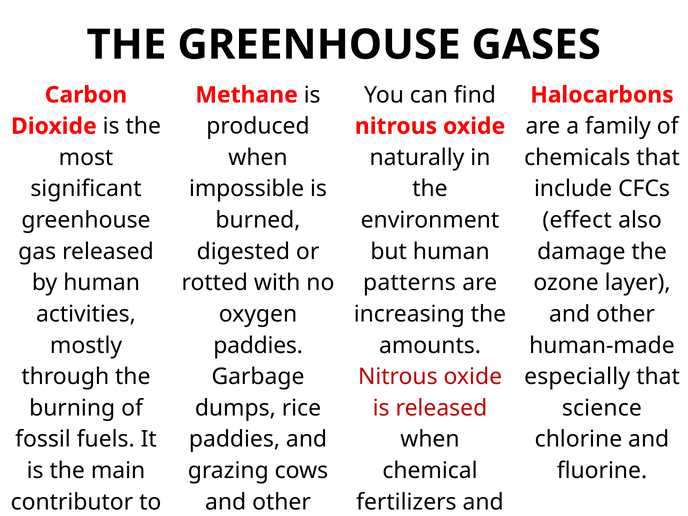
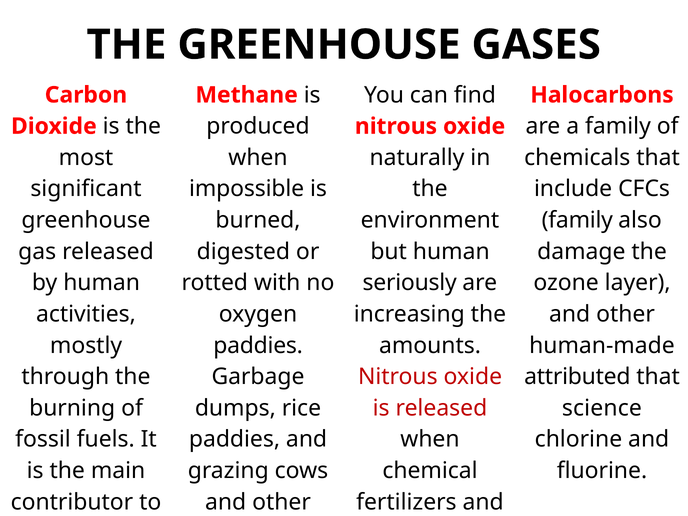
effect at (577, 220): effect -> family
patterns: patterns -> seriously
especially: especially -> attributed
